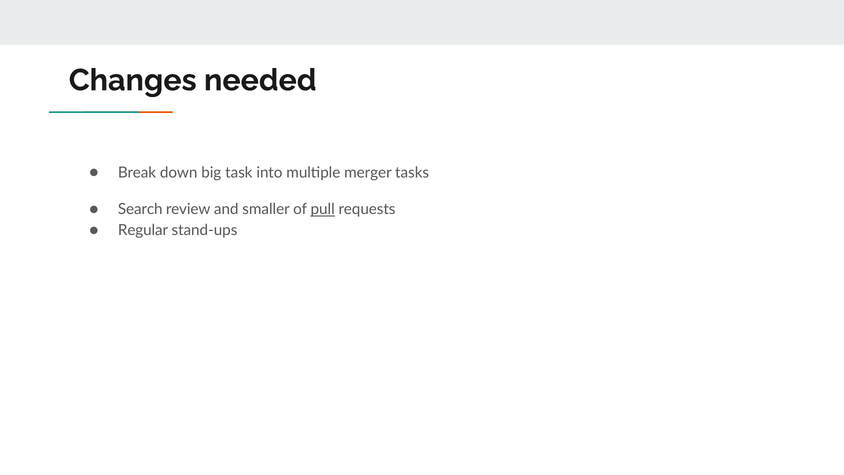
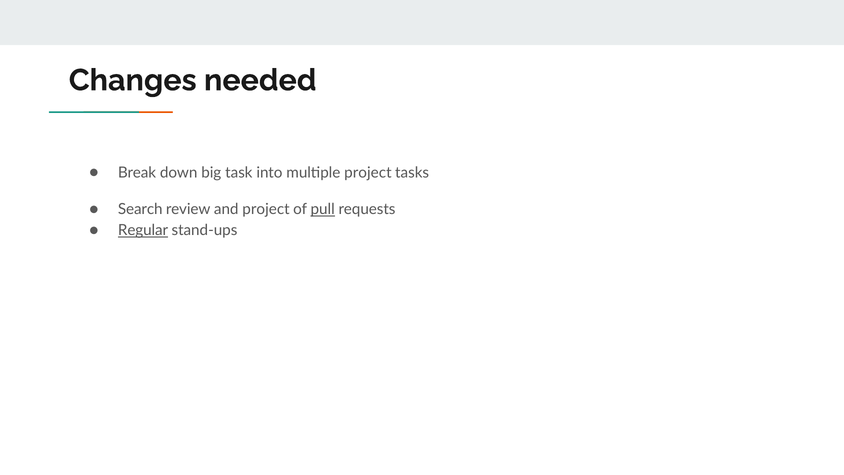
multiple merger: merger -> project
and smaller: smaller -> project
Regular underline: none -> present
